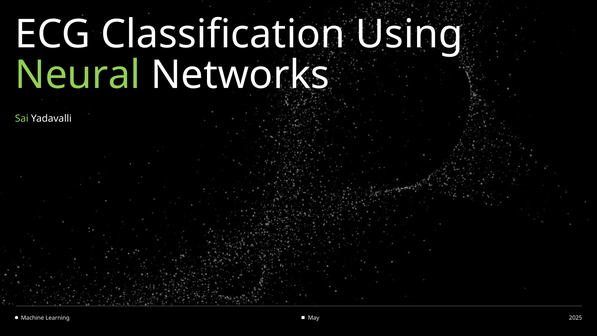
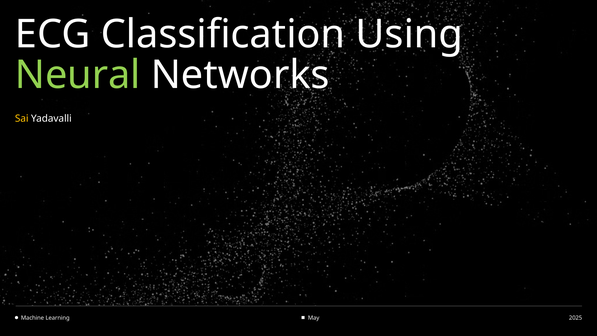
Sai colour: light green -> yellow
